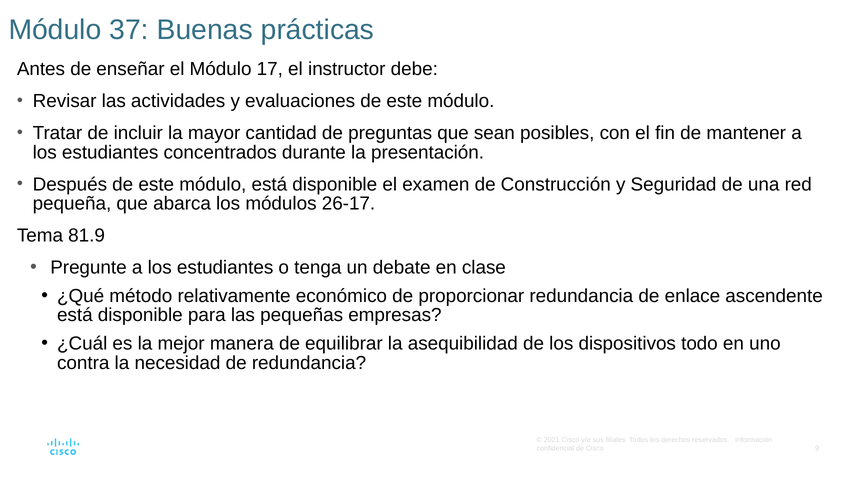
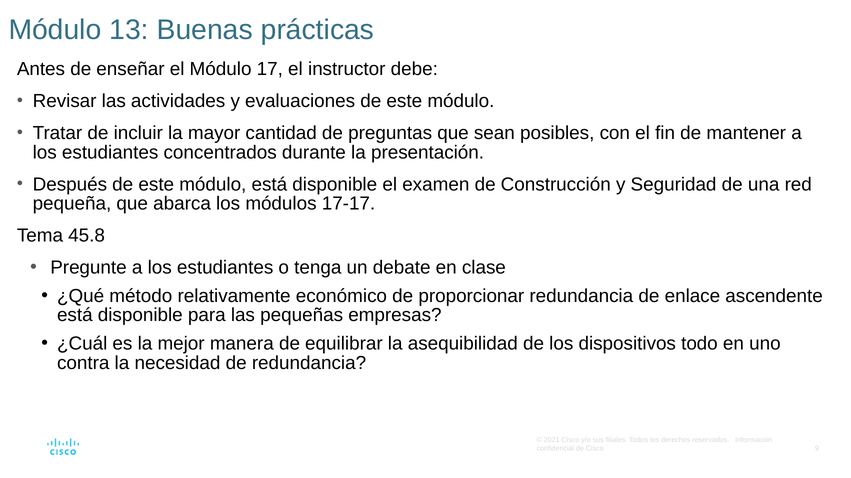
37: 37 -> 13
26-17: 26-17 -> 17-17
81.9: 81.9 -> 45.8
